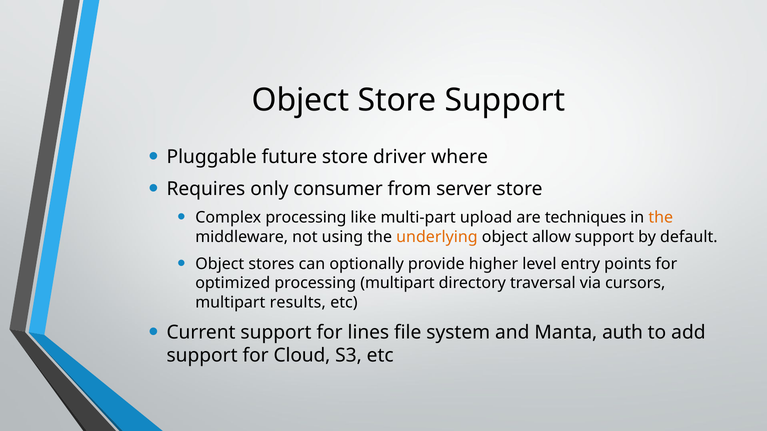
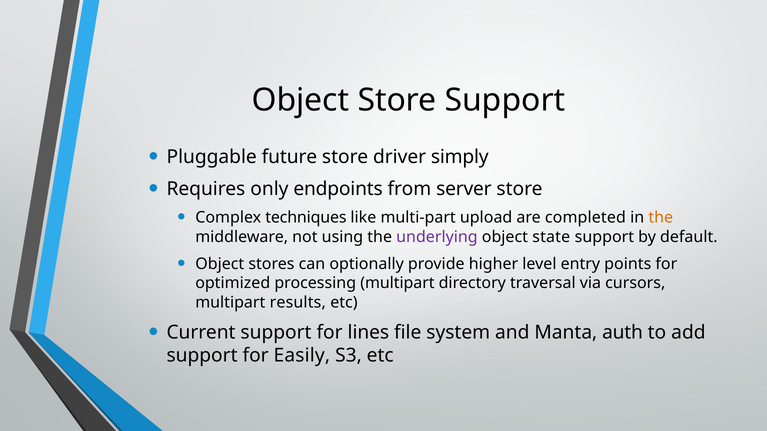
where: where -> simply
consumer: consumer -> endpoints
Complex processing: processing -> techniques
techniques: techniques -> completed
underlying colour: orange -> purple
allow: allow -> state
Cloud: Cloud -> Easily
